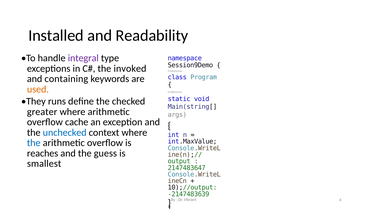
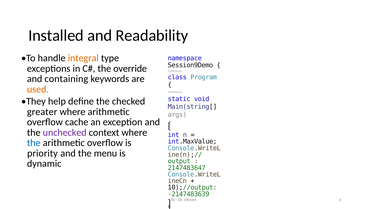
integral colour: purple -> orange
invoked: invoked -> override
runs: runs -> help
unchecked colour: blue -> purple
reaches: reaches -> priority
guess: guess -> menu
smallest: smallest -> dynamic
